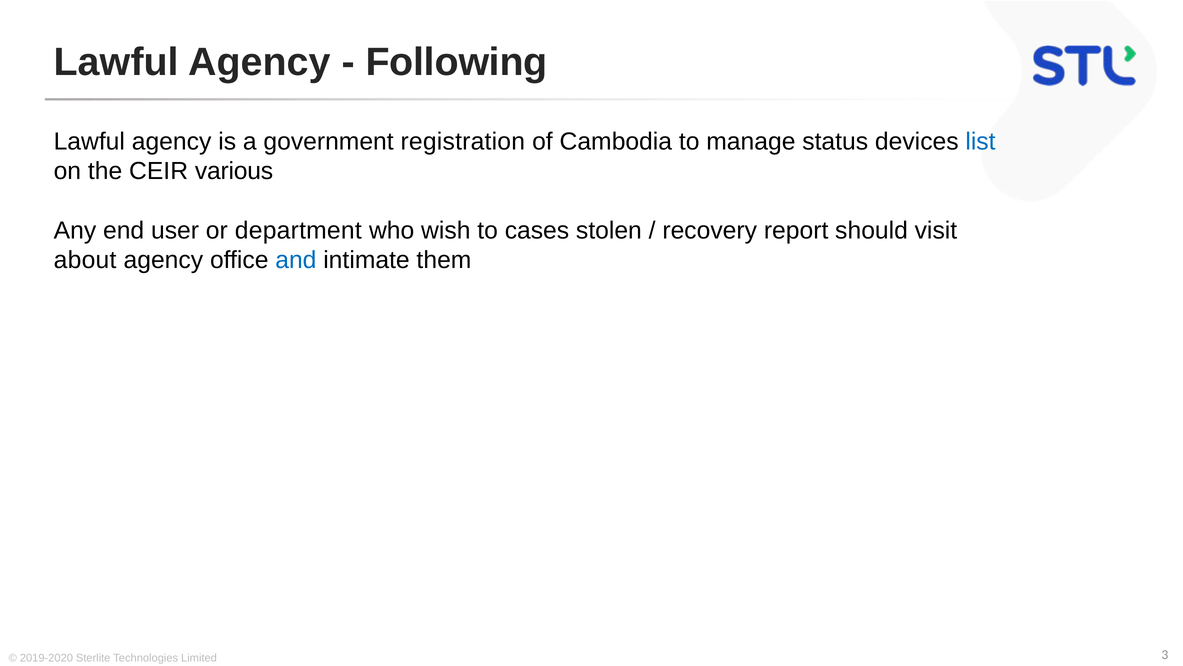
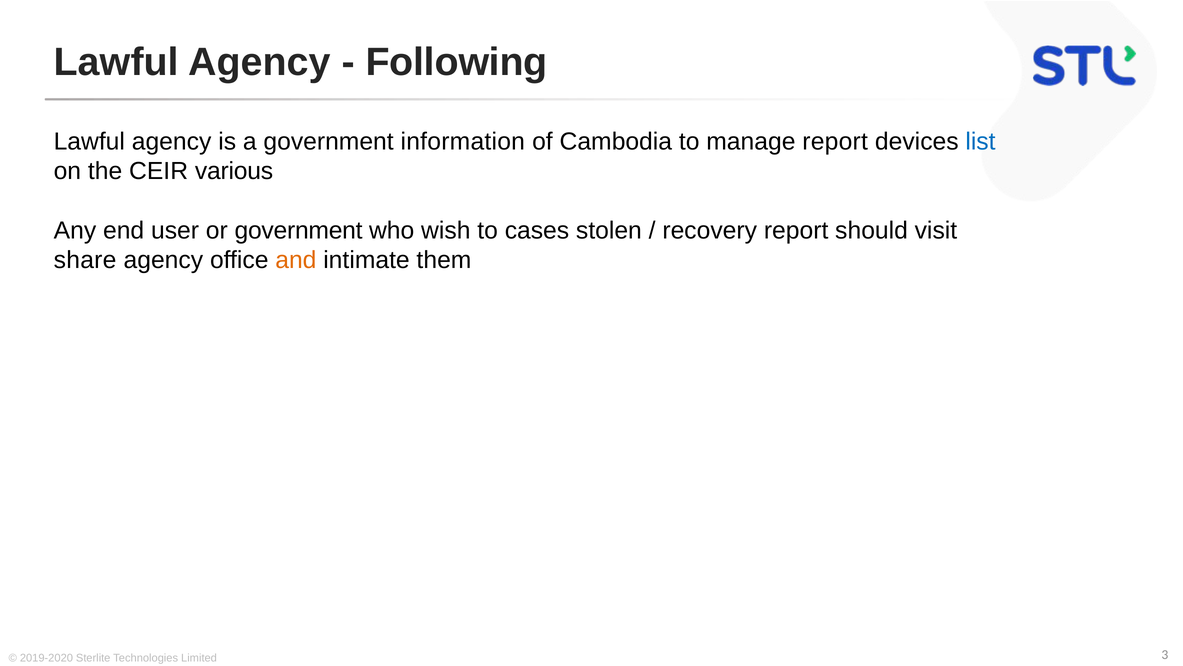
registration: registration -> information
manage status: status -> report
or department: department -> government
about: about -> share
and colour: blue -> orange
